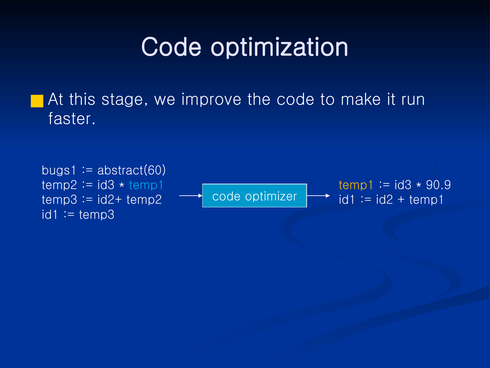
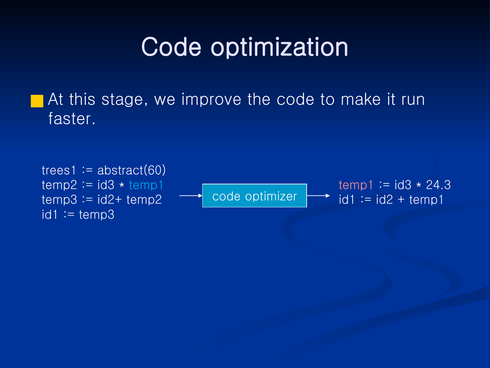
bugs1: bugs1 -> trees1
temp1 at (357, 185) colour: yellow -> pink
90.9: 90.9 -> 24.3
